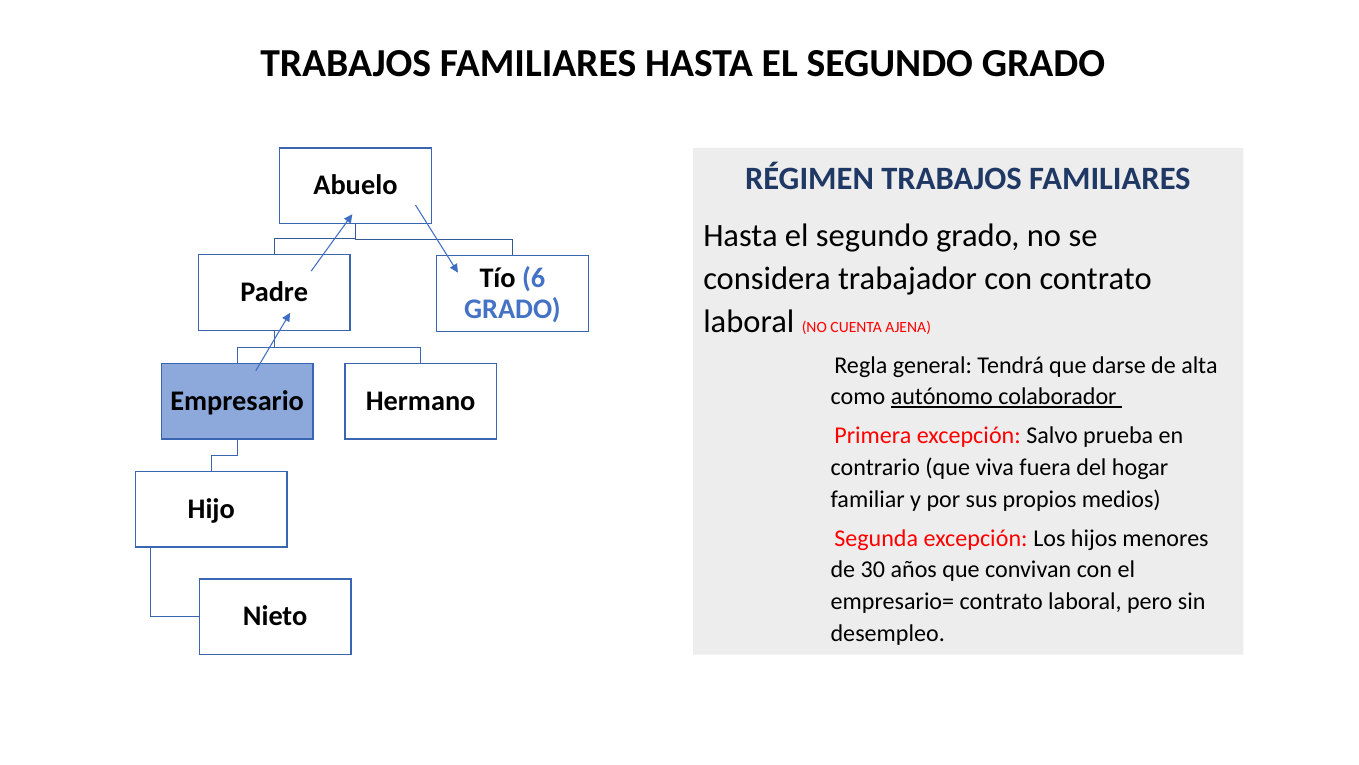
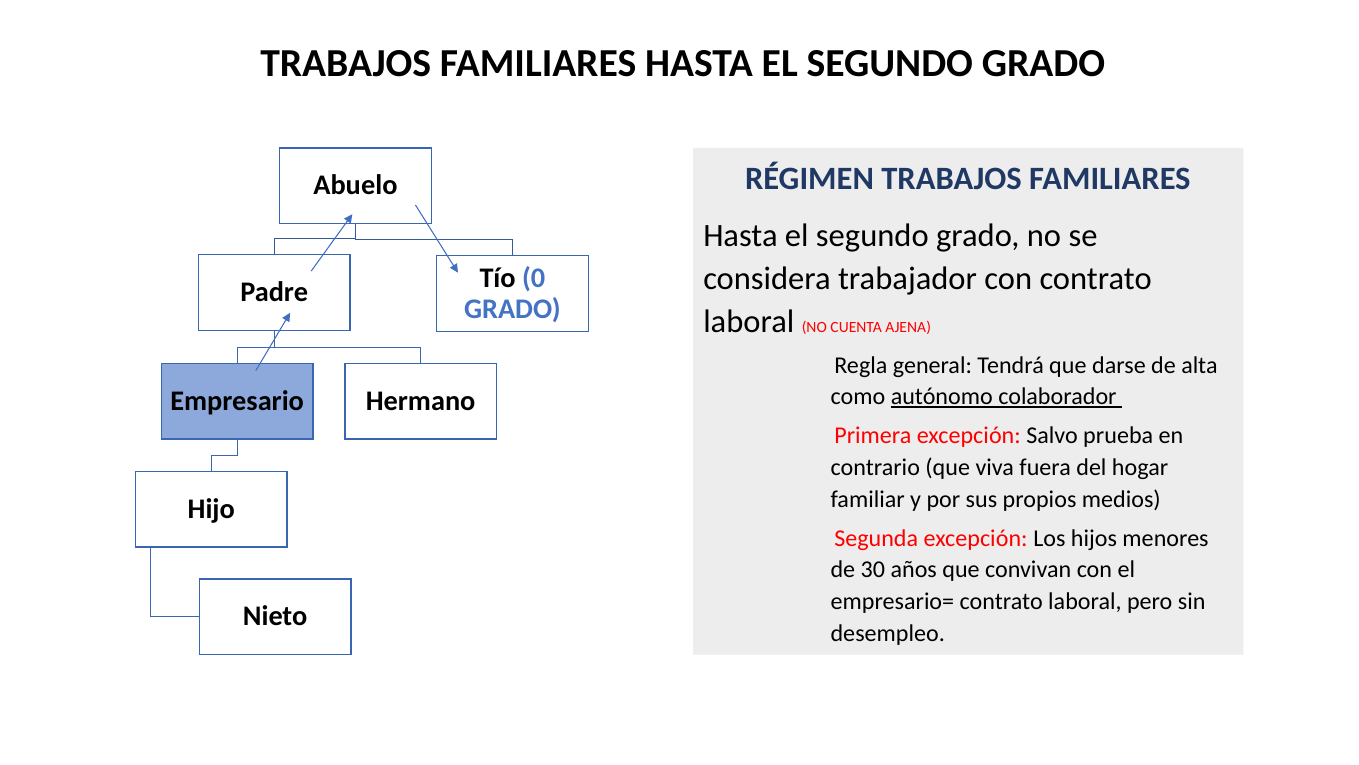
6: 6 -> 0
